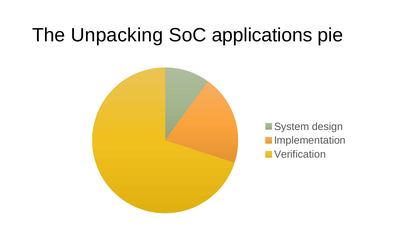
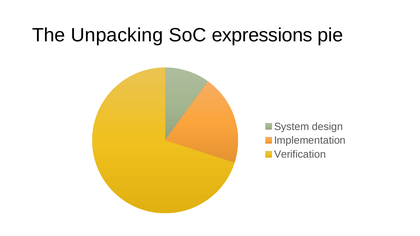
applications: applications -> expressions
